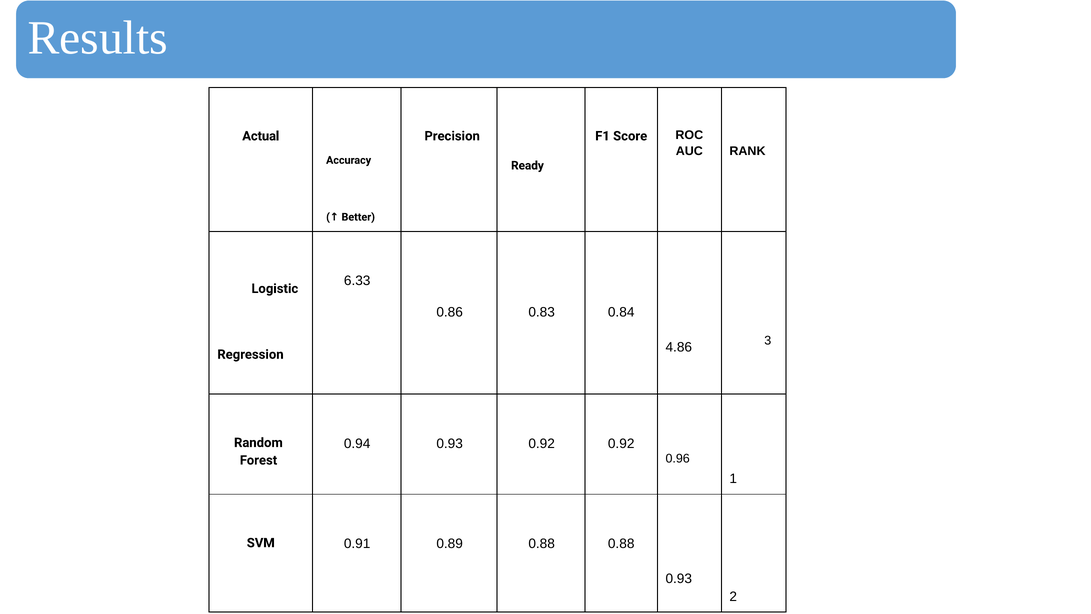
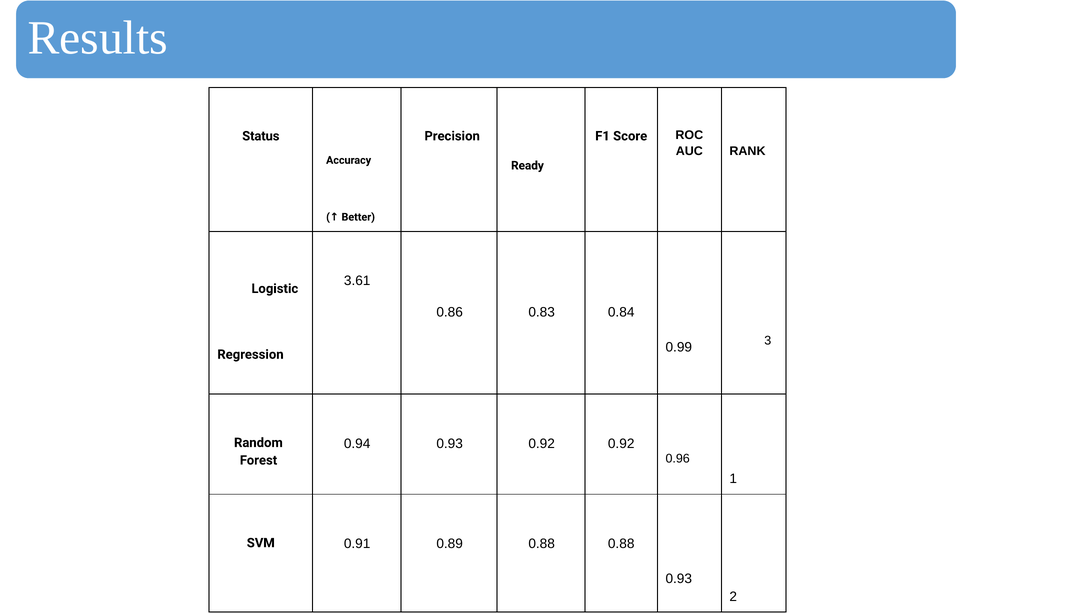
Actual: Actual -> Status
6.33: 6.33 -> 3.61
4.86: 4.86 -> 0.99
